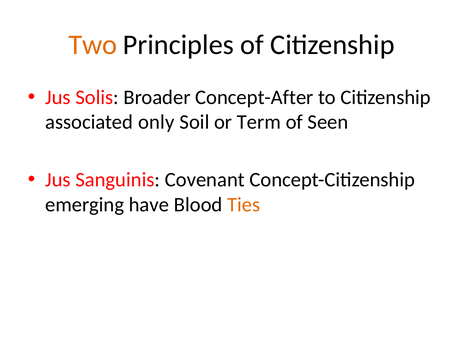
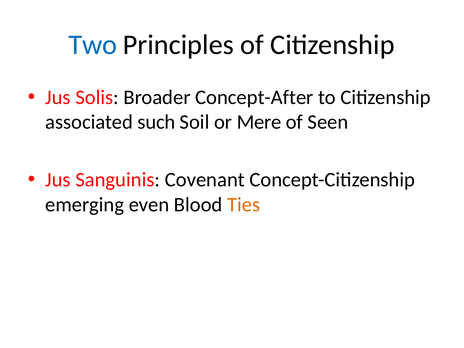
Two colour: orange -> blue
only: only -> such
Term: Term -> Mere
have: have -> even
